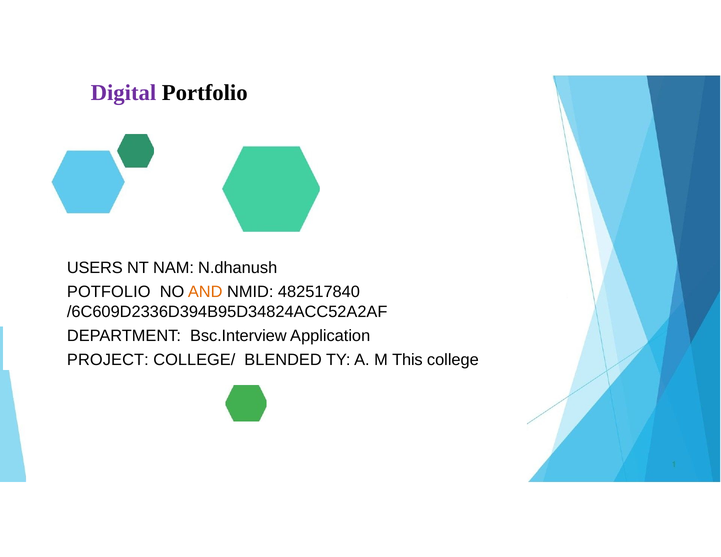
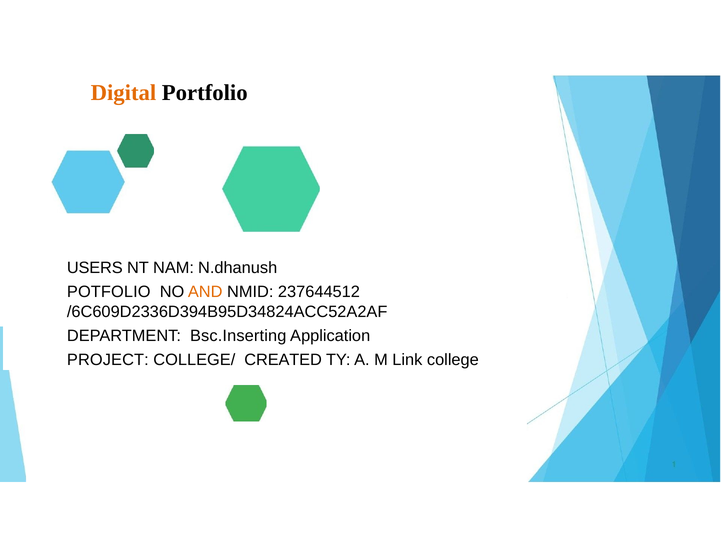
Digital colour: purple -> orange
482517840: 482517840 -> 237644512
Bsc.Interview: Bsc.Interview -> Bsc.Inserting
BLENDED: BLENDED -> CREATED
This: This -> Link
